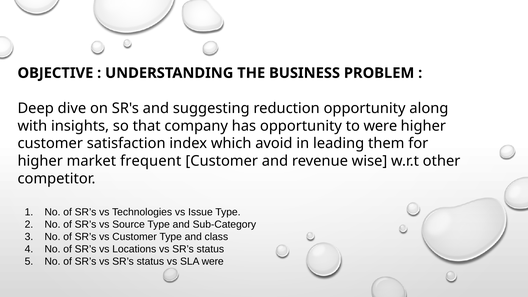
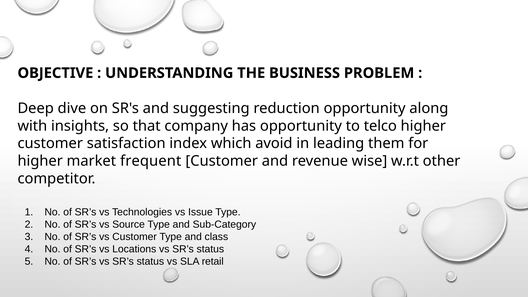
to were: were -> telco
SLA were: were -> retail
